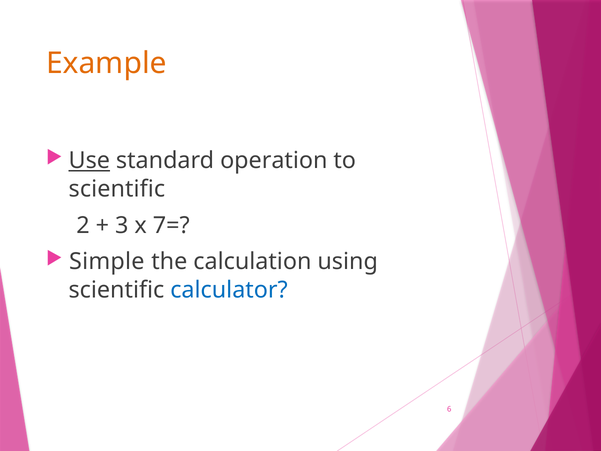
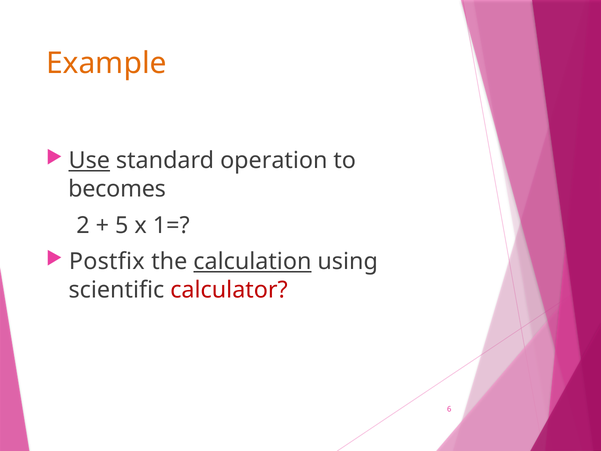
scientific at (117, 189): scientific -> becomes
3: 3 -> 5
7=: 7= -> 1=
Simple: Simple -> Postfix
calculation underline: none -> present
calculator colour: blue -> red
